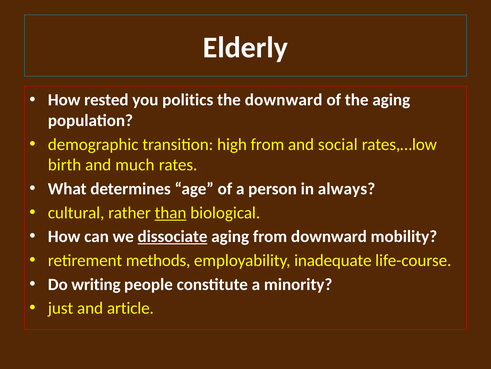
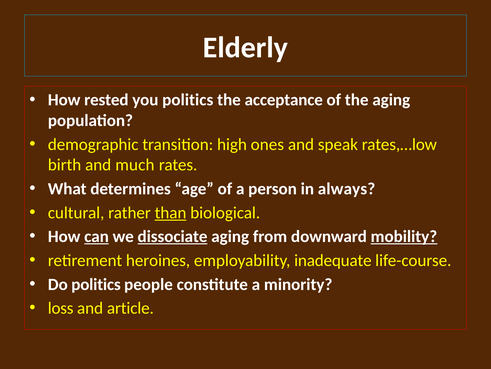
the downward: downward -> acceptance
high from: from -> ones
social: social -> speak
can underline: none -> present
mobility underline: none -> present
methods: methods -> heroines
Do writing: writing -> politics
just: just -> loss
